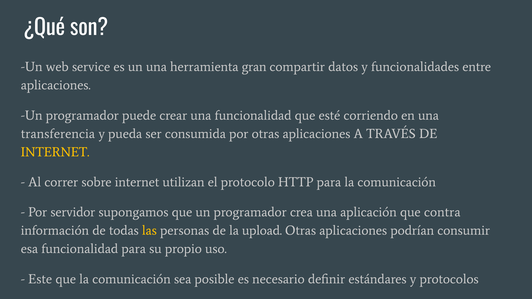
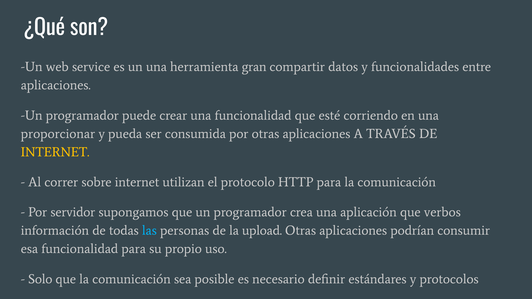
transferencia: transferencia -> proporcionar
contra: contra -> verbos
las colour: yellow -> light blue
Este: Este -> Solo
